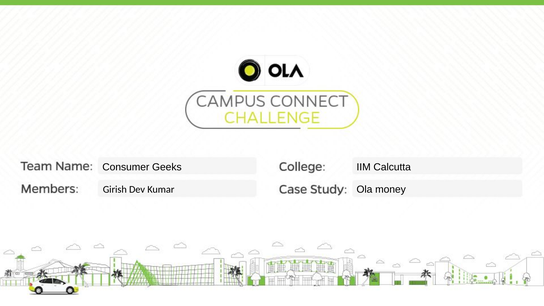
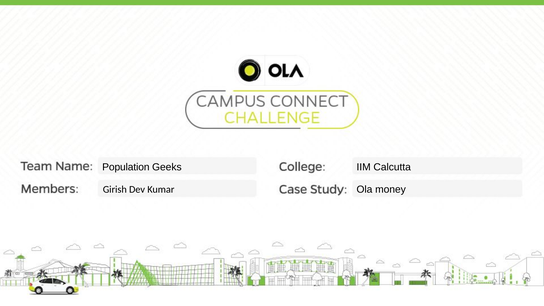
Consumer: Consumer -> Population
